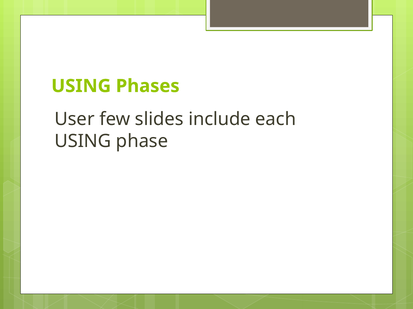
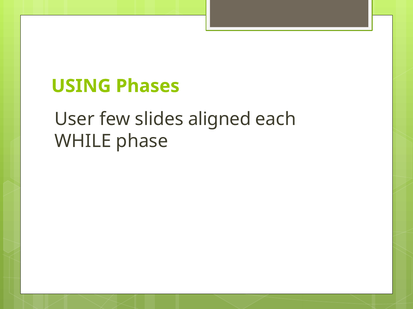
include: include -> aligned
USING at (83, 141): USING -> WHILE
